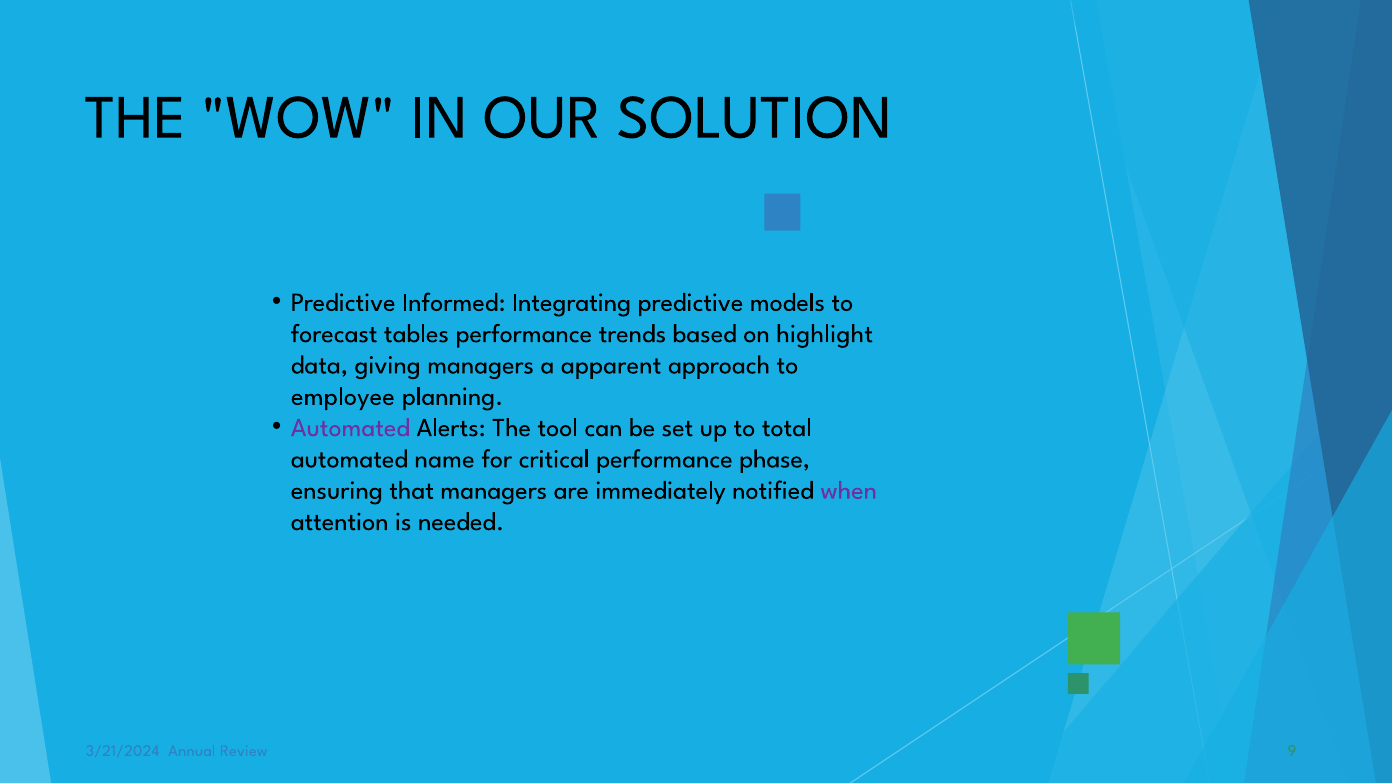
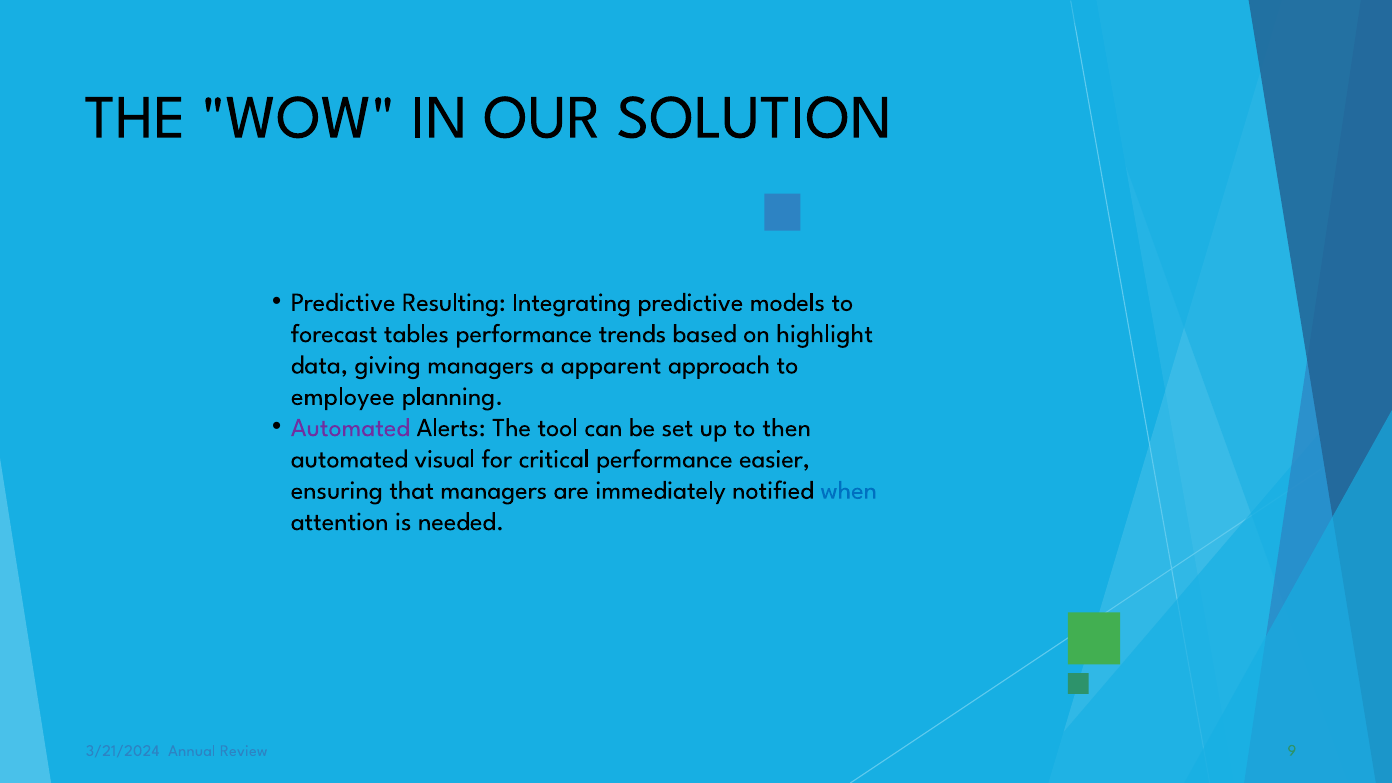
Informed: Informed -> Resulting
total: total -> then
name: name -> visual
phase: phase -> easier
when colour: purple -> blue
